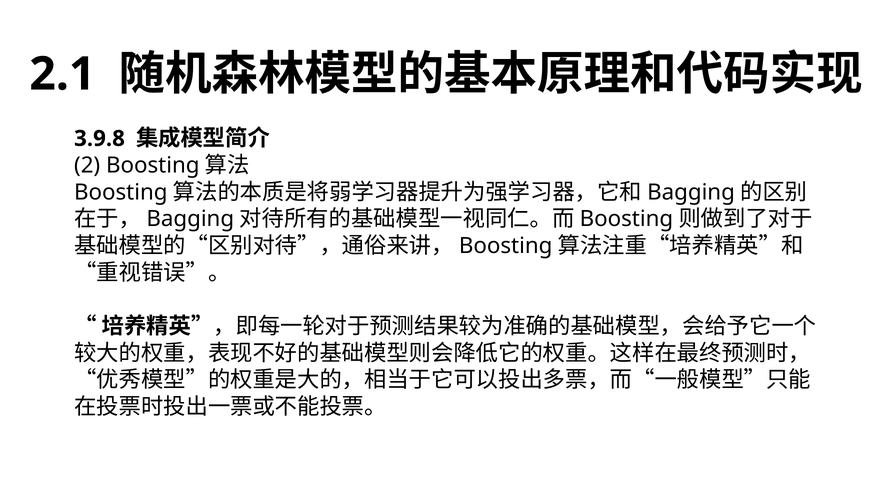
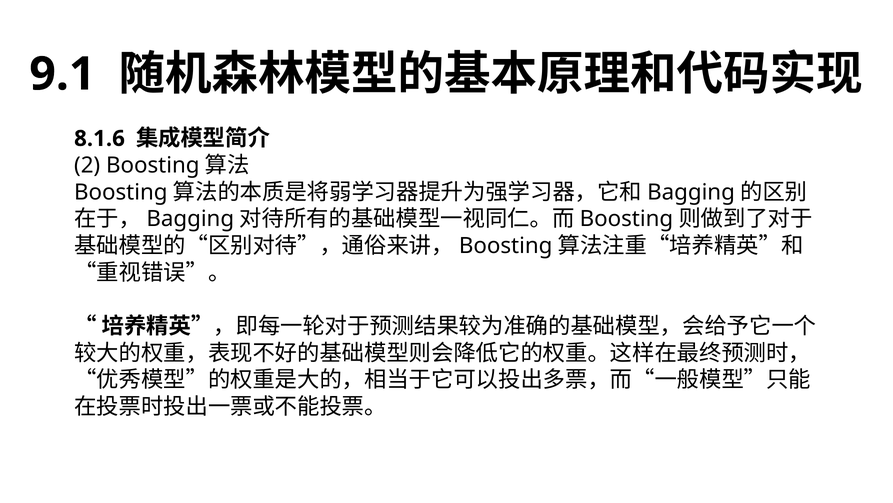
2.1: 2.1 -> 9.1
3.9.8: 3.9.8 -> 8.1.6
